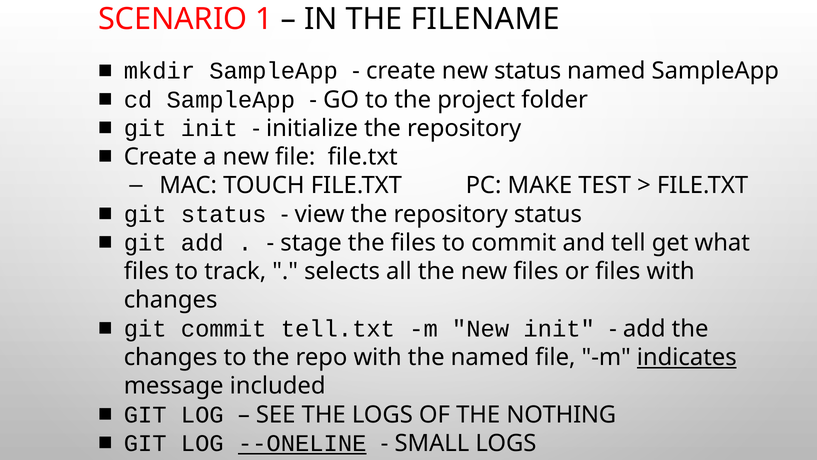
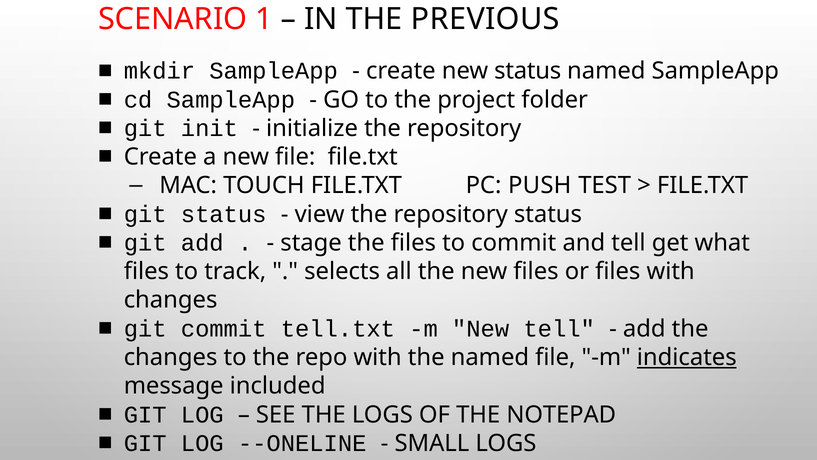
FILENAME: FILENAME -> PREVIOUS
MAKE: MAKE -> PUSH
New init: init -> tell
NOTHING: NOTHING -> NOTEPAD
--ONELINE underline: present -> none
